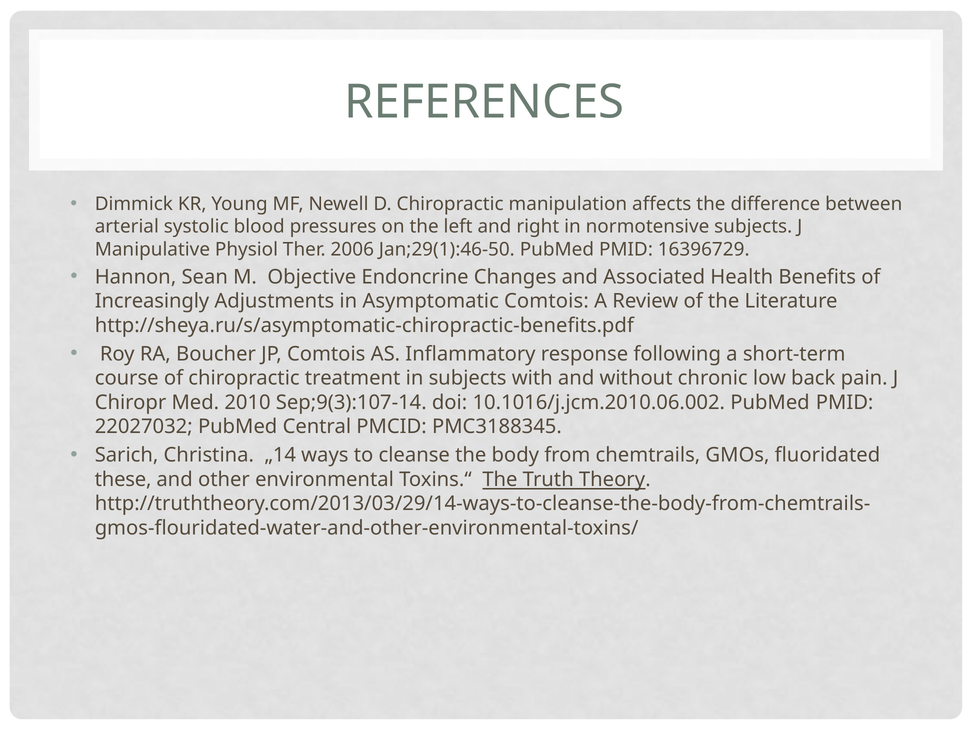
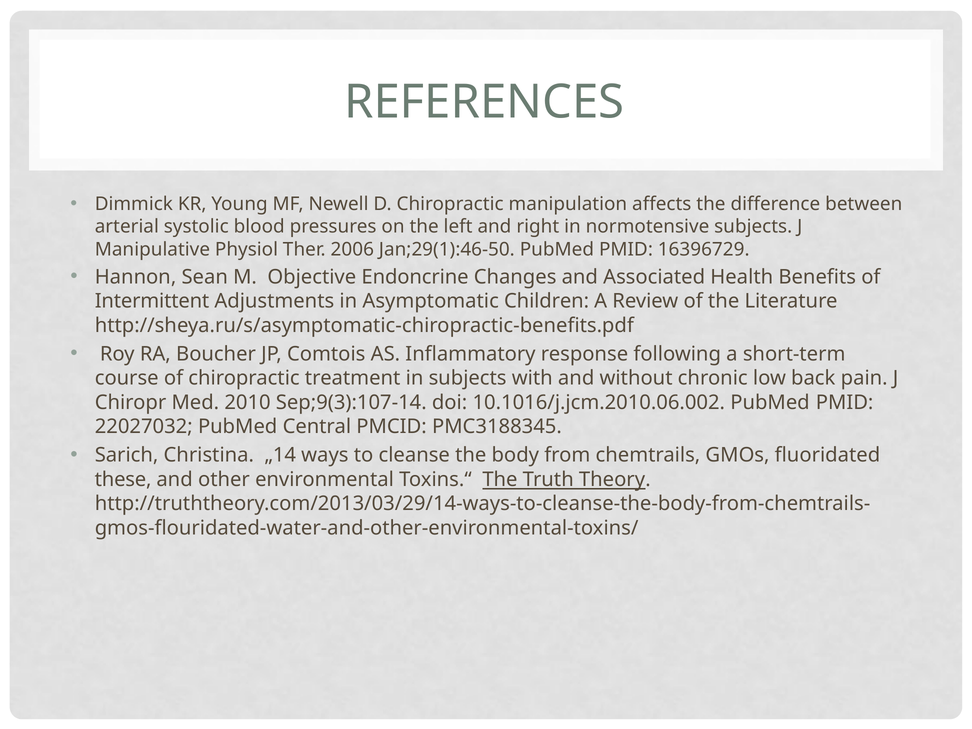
Increasingly: Increasingly -> Intermittent
Asymptomatic Comtois: Comtois -> Children
